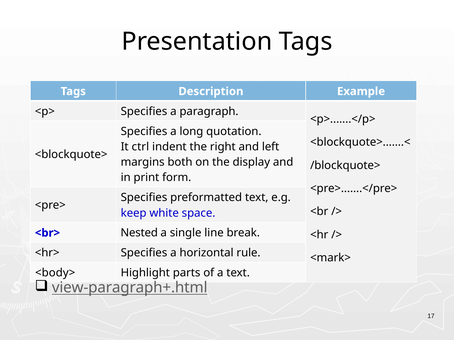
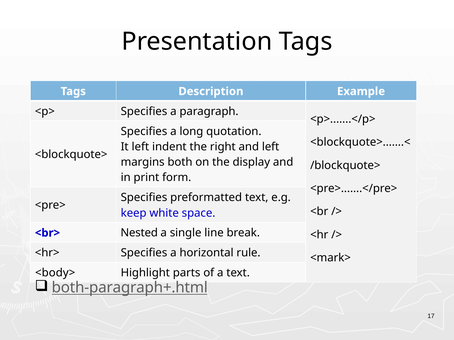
It ctrl: ctrl -> left
view-paragraph+.html: view-paragraph+.html -> both-paragraph+.html
